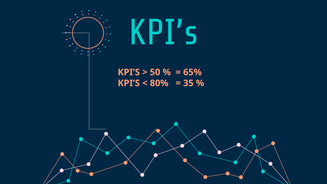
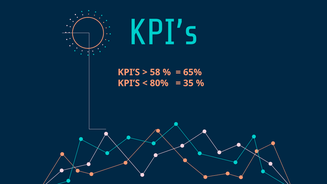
50: 50 -> 58
